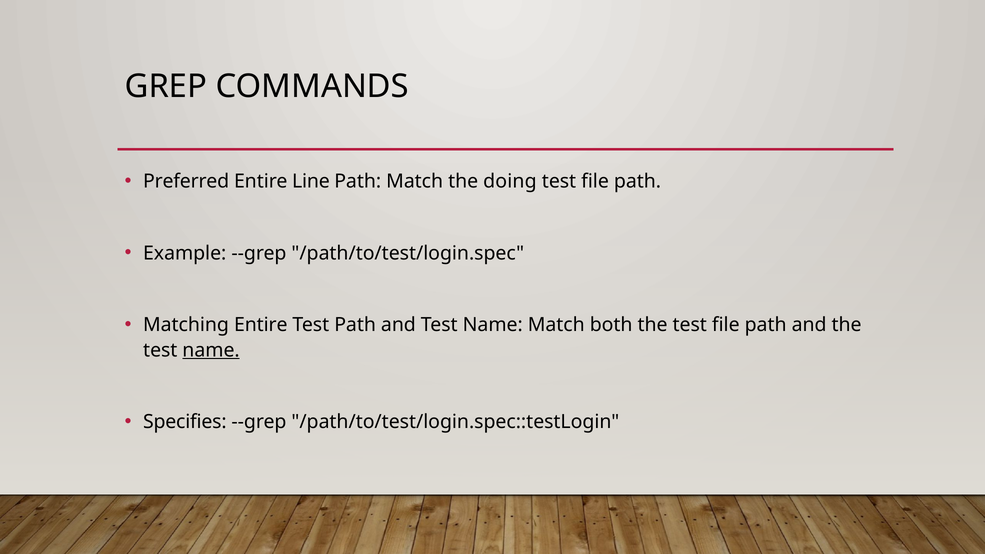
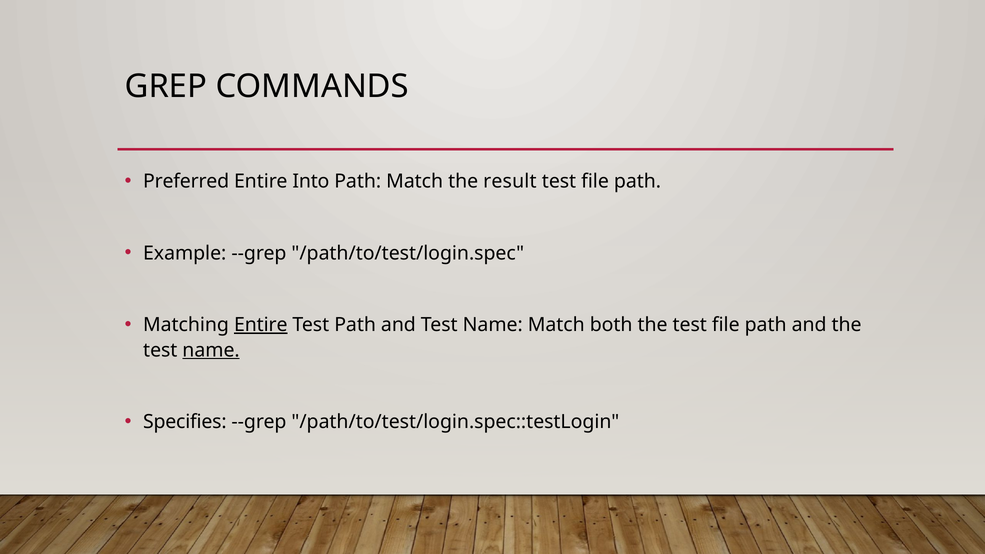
Line: Line -> Into
doing: doing -> result
Entire at (261, 325) underline: none -> present
